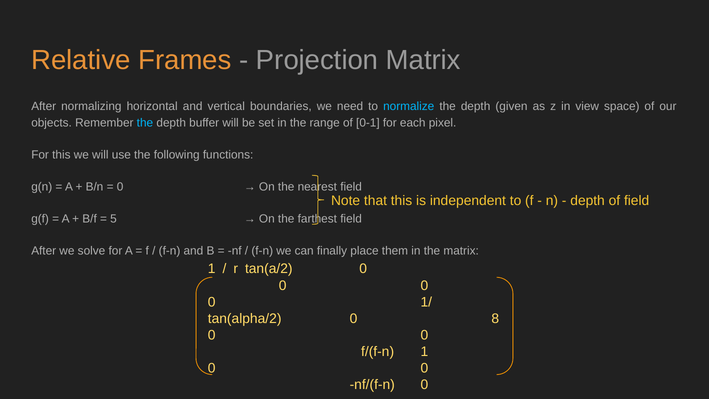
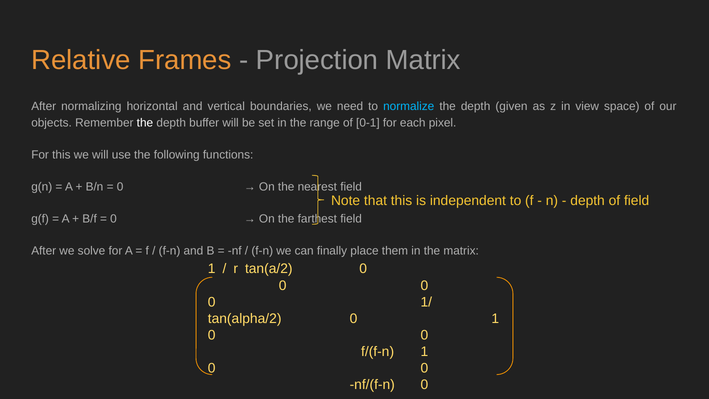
the at (145, 123) colour: light blue -> white
5 at (113, 219): 5 -> 0
0 8: 8 -> 1
